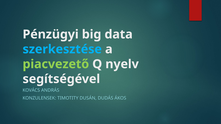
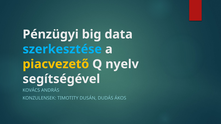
piacvezető colour: light green -> yellow
